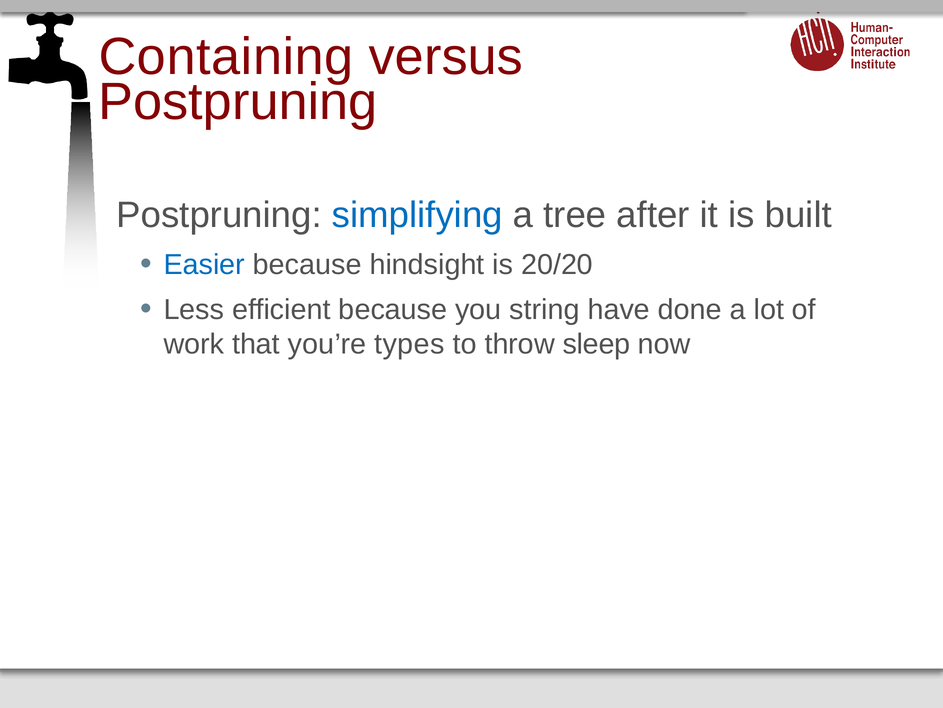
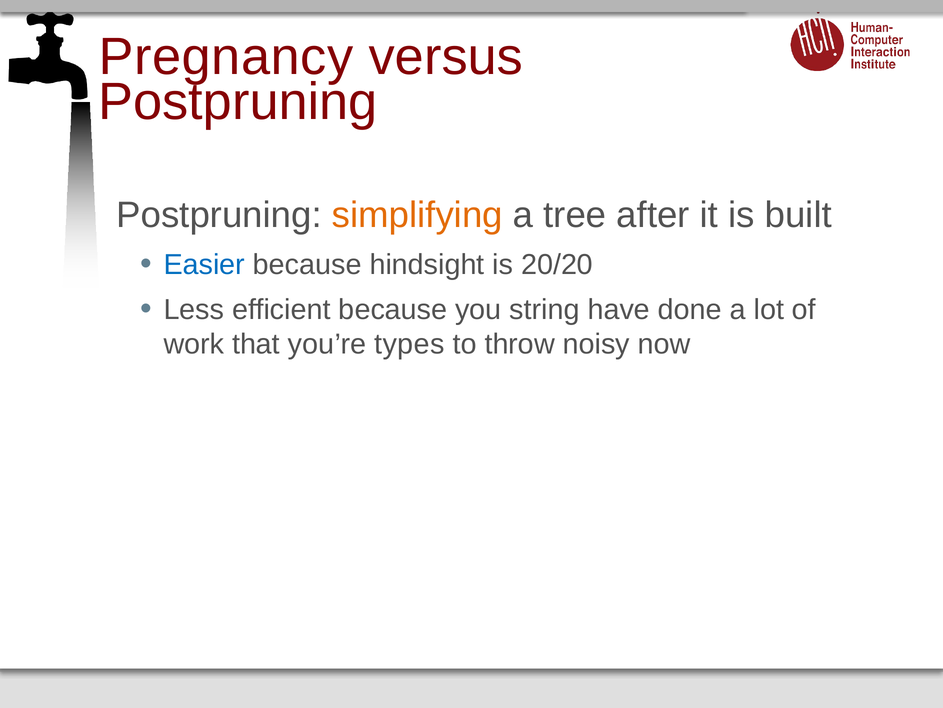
Containing: Containing -> Pregnancy
simplifying colour: blue -> orange
sleep: sleep -> noisy
